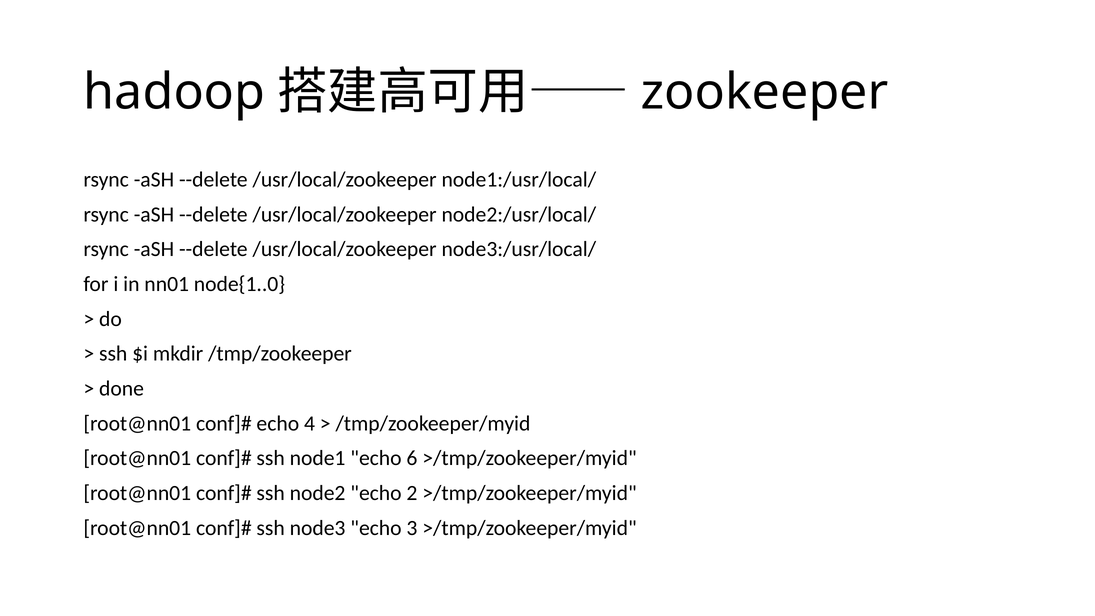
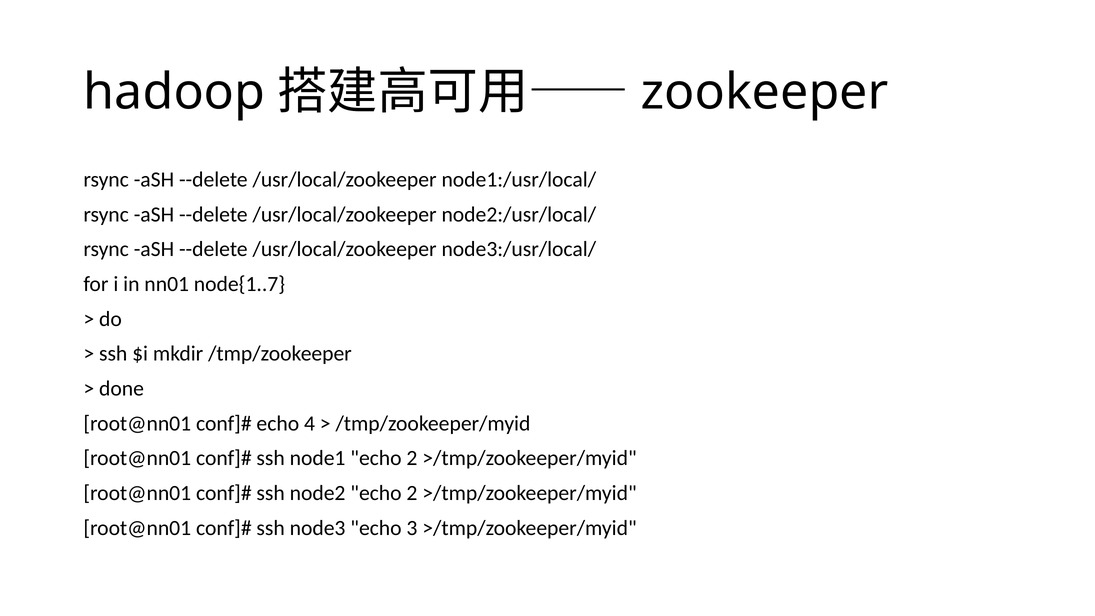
node{1..0: node{1..0 -> node{1..7
node1 echo 6: 6 -> 2
